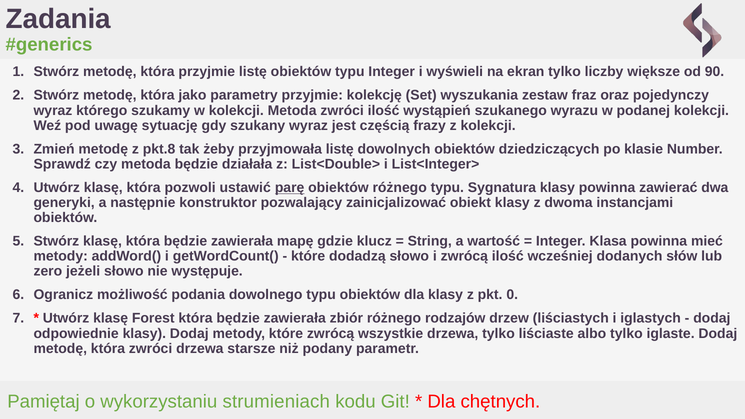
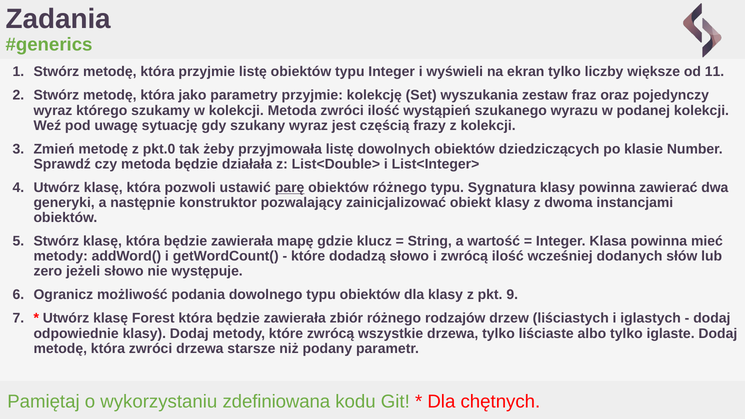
90: 90 -> 11
pkt.8: pkt.8 -> pkt.0
0: 0 -> 9
strumieniach: strumieniach -> zdefiniowana
